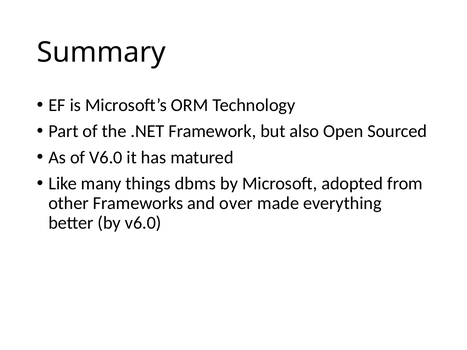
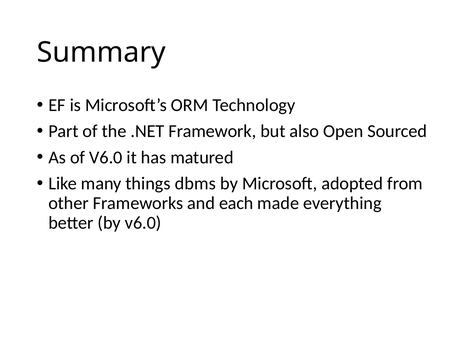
over: over -> each
